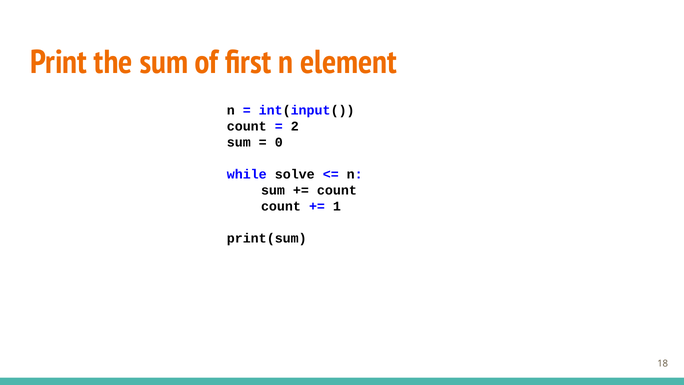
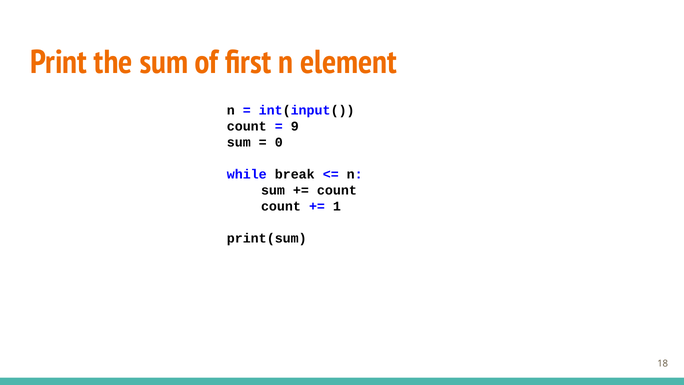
2: 2 -> 9
solve: solve -> break
